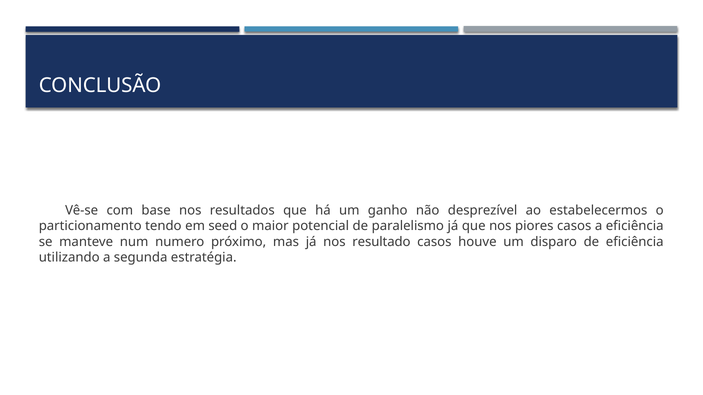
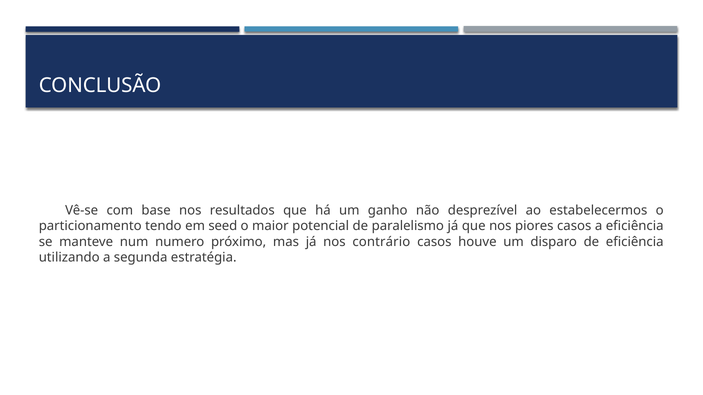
resultado: resultado -> contrário
